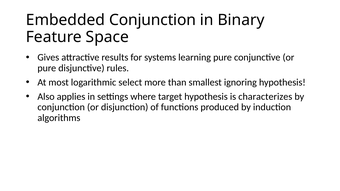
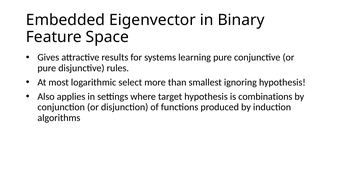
Embedded Conjunction: Conjunction -> Eigenvector
characterizes: characterizes -> combinations
